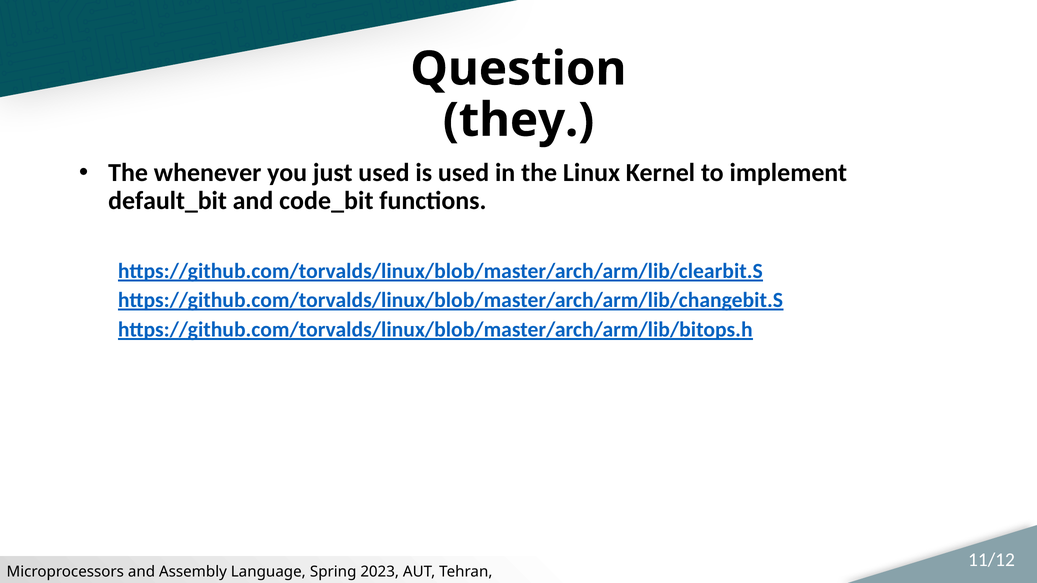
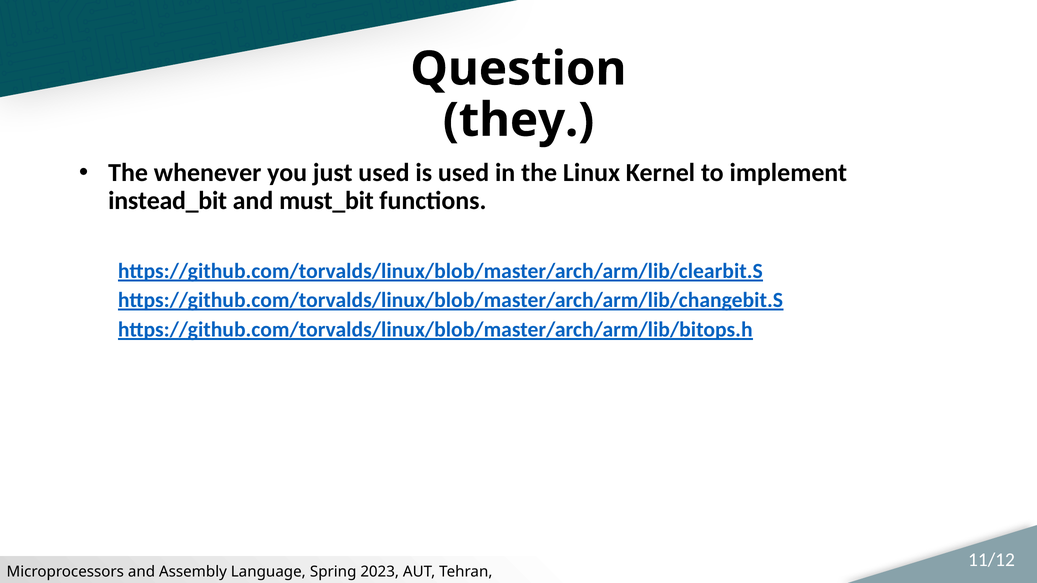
default_bit: default_bit -> instead_bit
code_bit: code_bit -> must_bit
